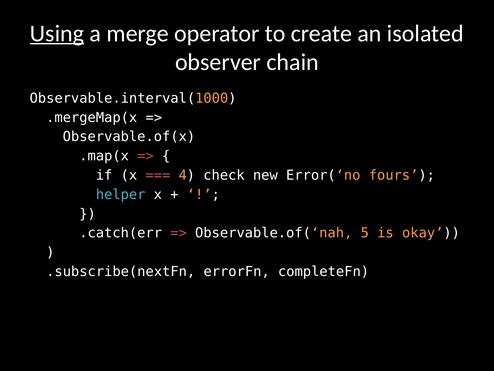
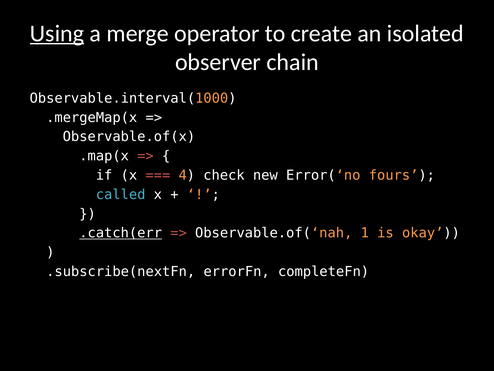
helper: helper -> called
.catch(err underline: none -> present
5: 5 -> 1
